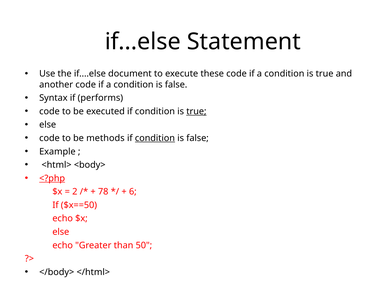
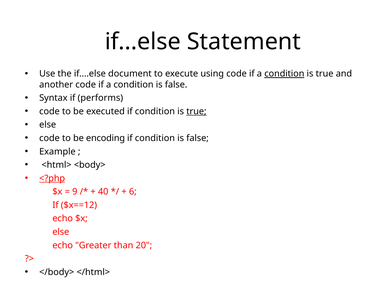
these: these -> using
condition at (284, 74) underline: none -> present
methods: methods -> encoding
condition at (155, 138) underline: present -> none
2: 2 -> 9
78: 78 -> 40
$x==50: $x==50 -> $x==12
50: 50 -> 20
